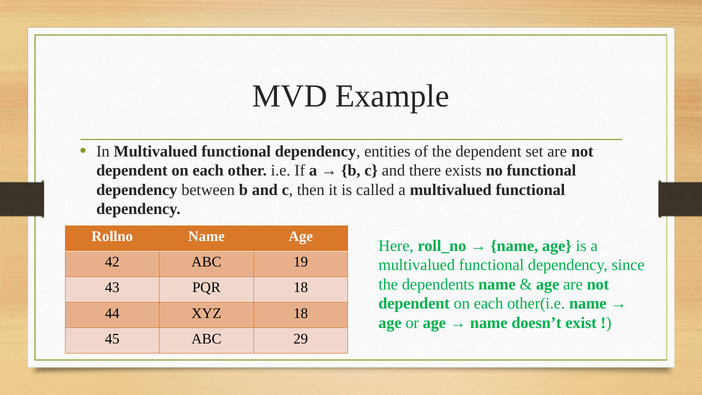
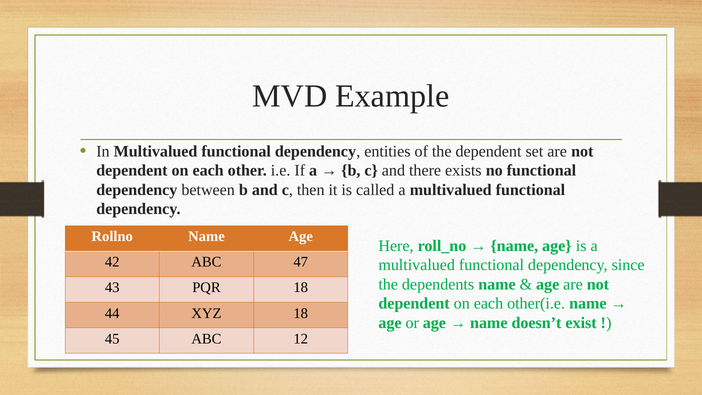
19: 19 -> 47
29: 29 -> 12
